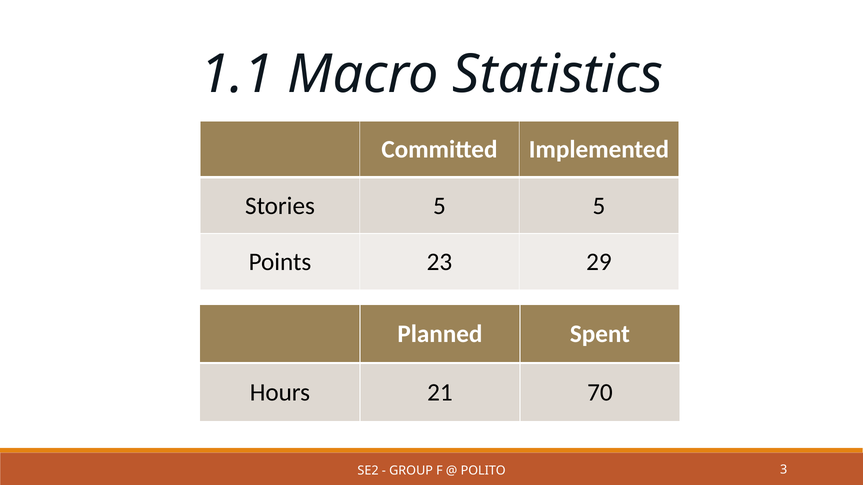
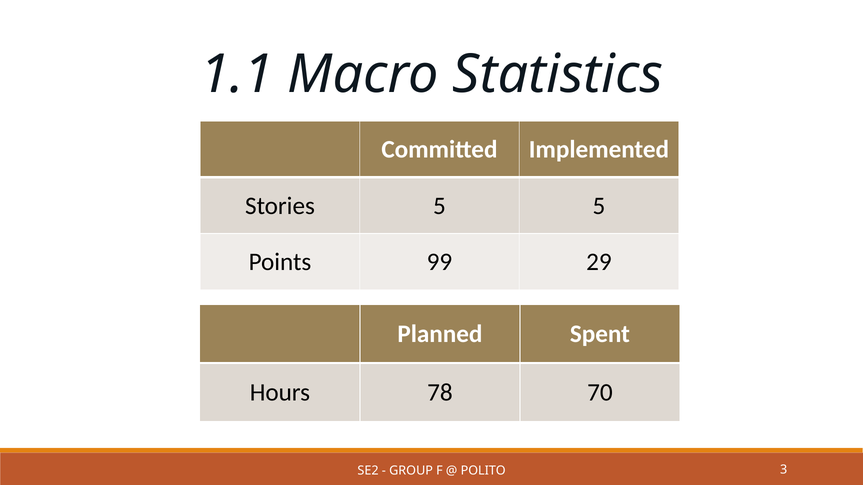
23: 23 -> 99
21: 21 -> 78
